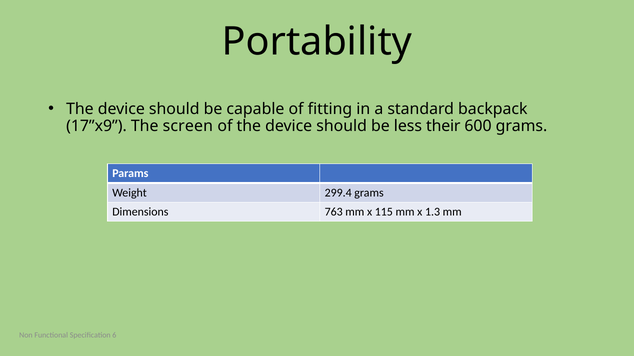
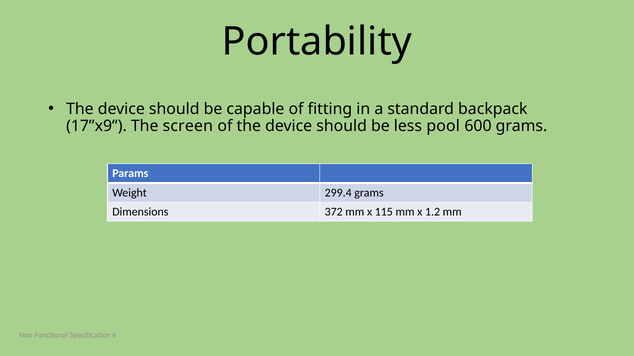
their: their -> pool
763: 763 -> 372
1.3: 1.3 -> 1.2
